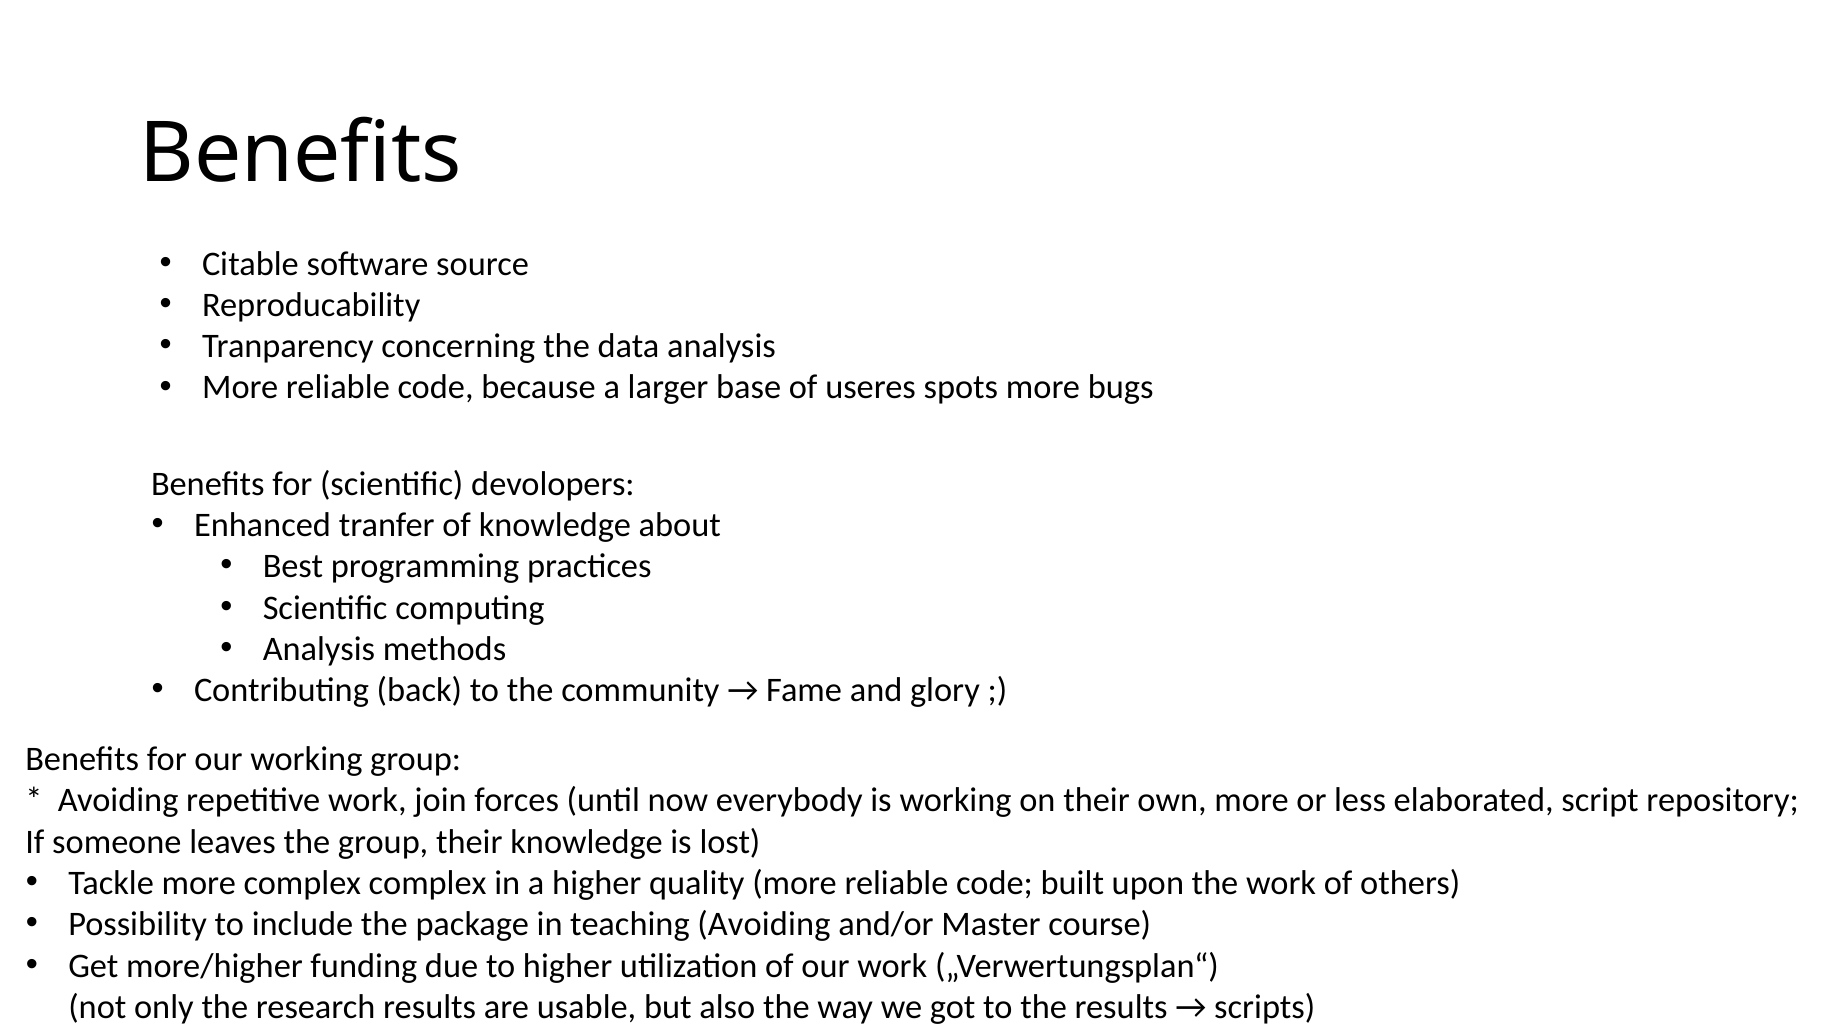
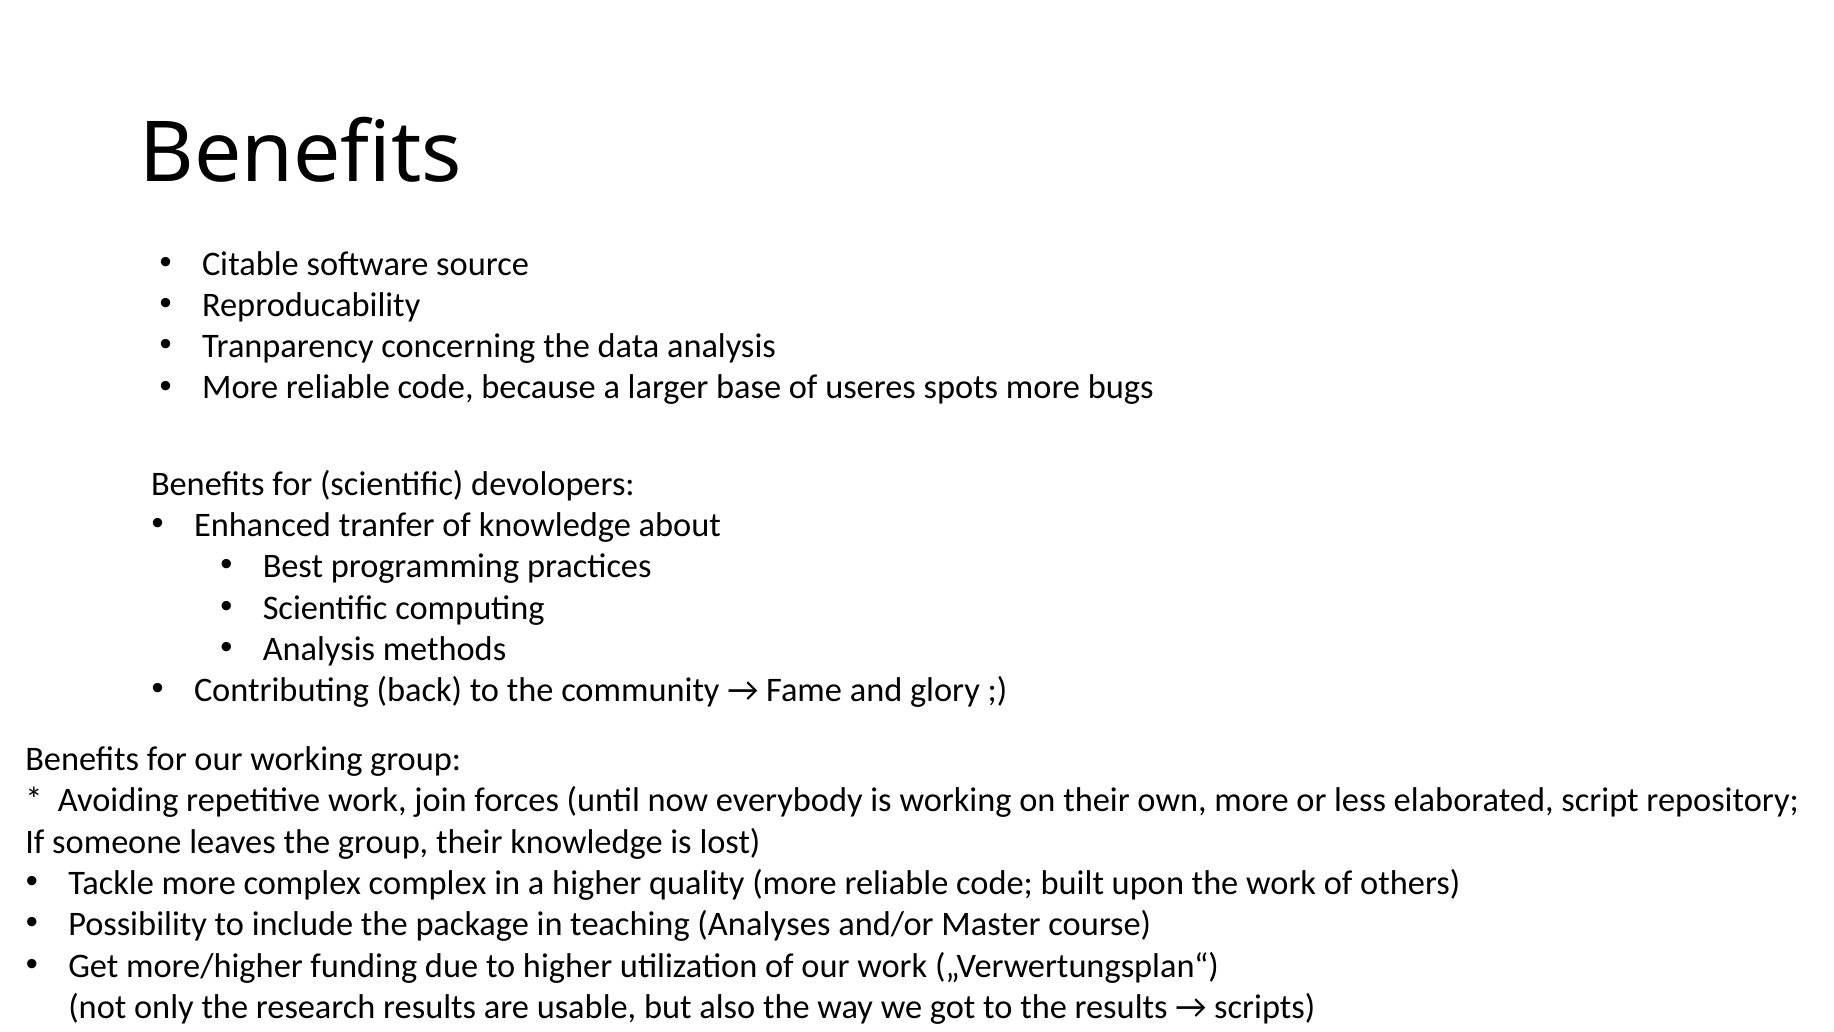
teaching Avoiding: Avoiding -> Analyses
